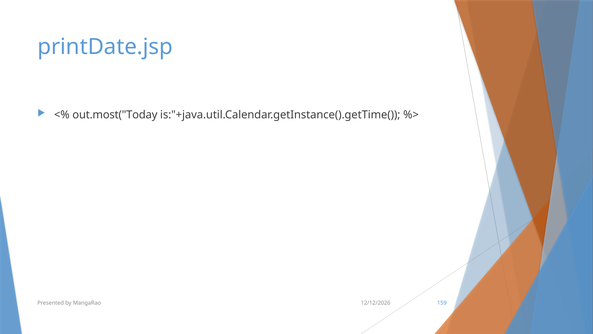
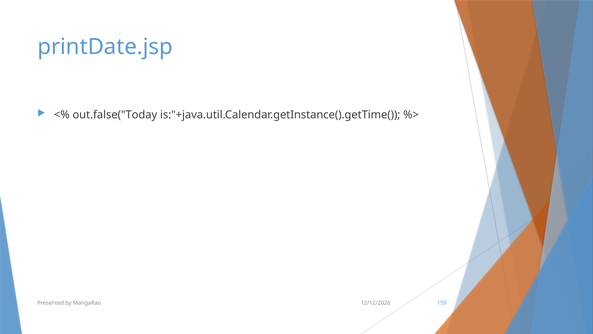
out.most("Today: out.most("Today -> out.false("Today
